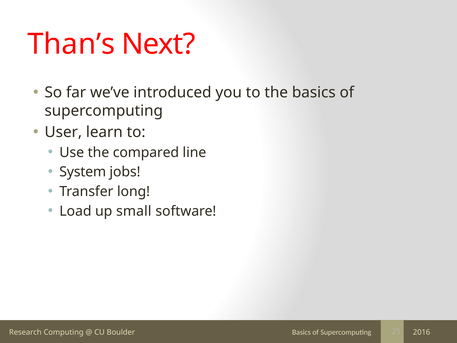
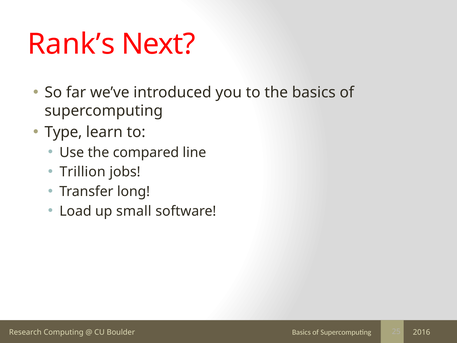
Than’s: Than’s -> Rank’s
User: User -> Type
System: System -> Trillion
